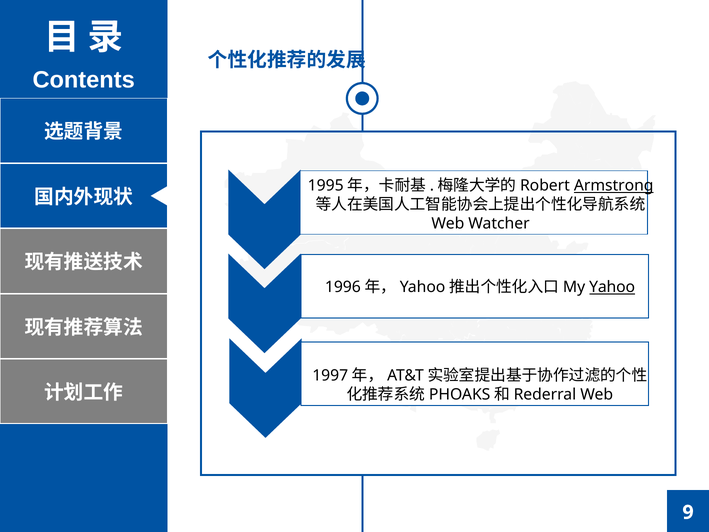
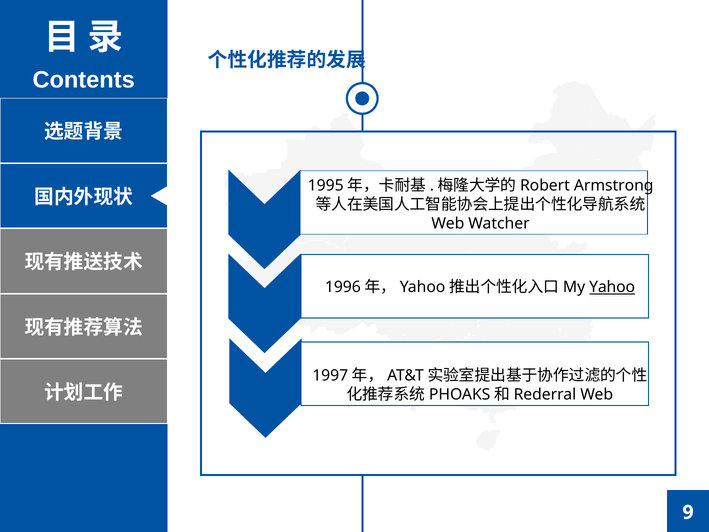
Armstrong underline: present -> none
